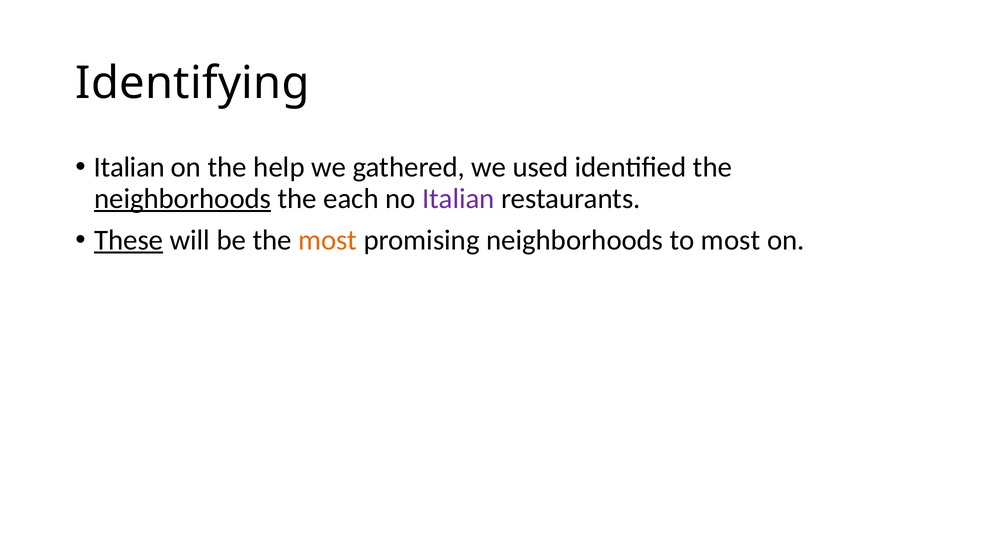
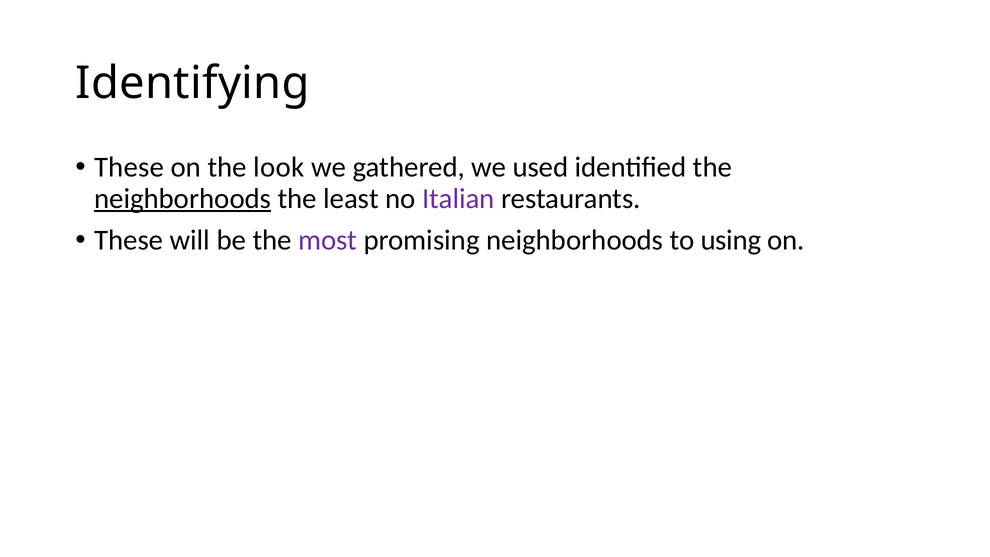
Italian at (129, 167): Italian -> These
help: help -> look
each: each -> least
These at (129, 240) underline: present -> none
most at (328, 240) colour: orange -> purple
to most: most -> using
